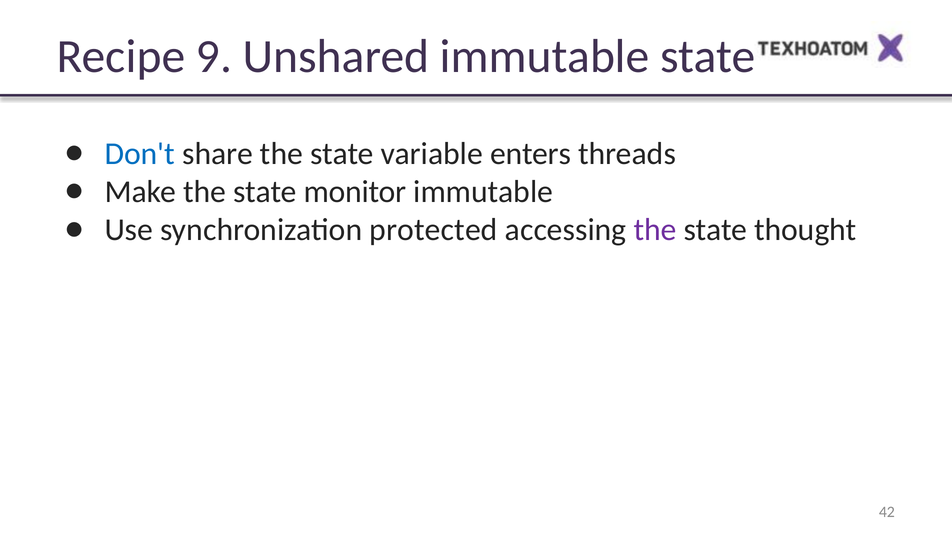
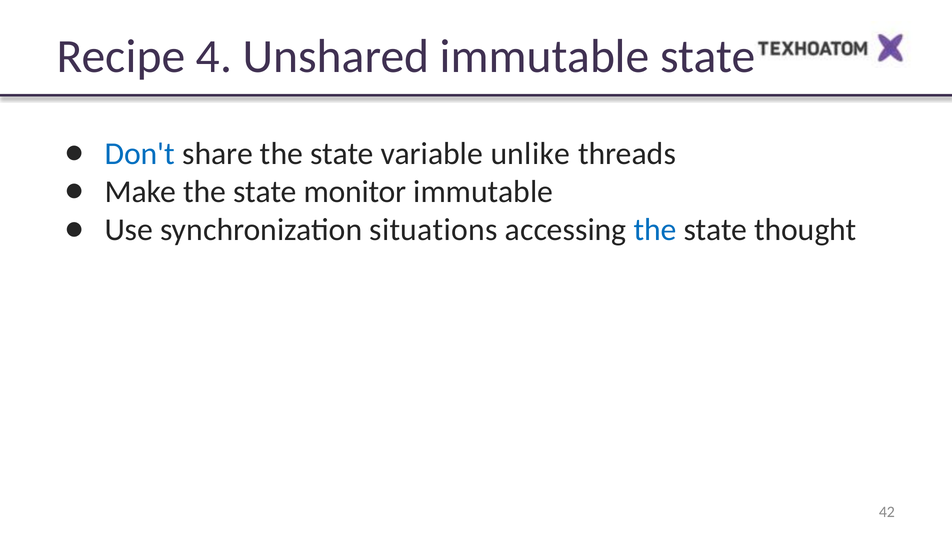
9: 9 -> 4
enters: enters -> unlike
protected: protected -> situations
the at (655, 230) colour: purple -> blue
